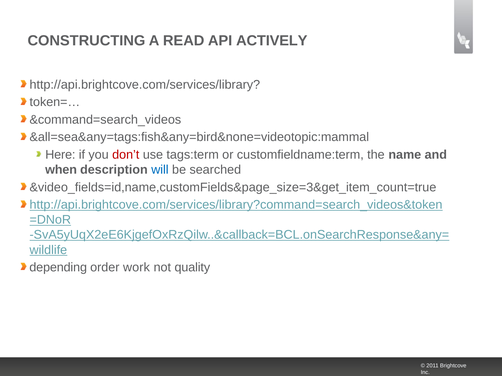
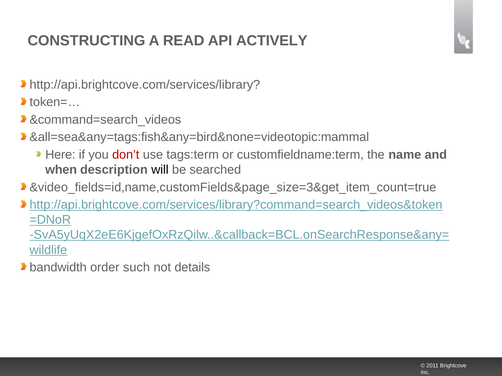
will colour: blue -> black
depending: depending -> bandwidth
work: work -> such
quality: quality -> details
